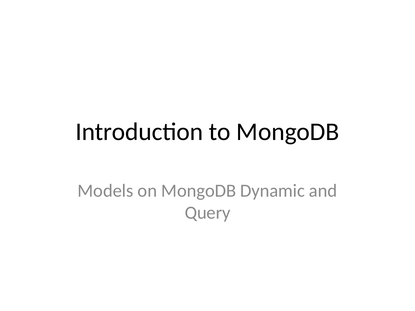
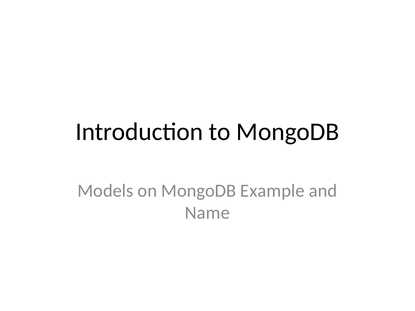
Dynamic: Dynamic -> Example
Query: Query -> Name
